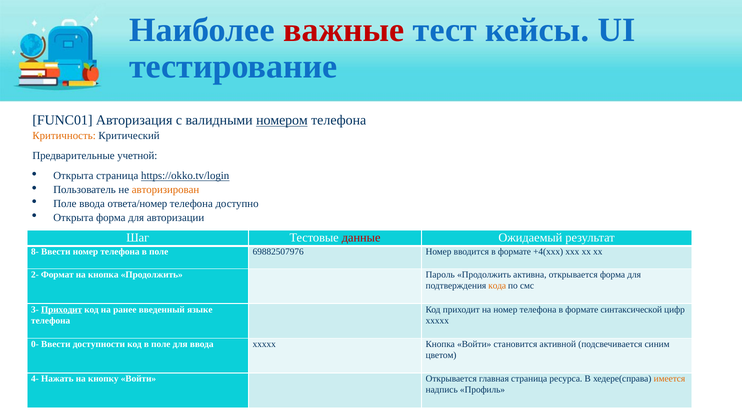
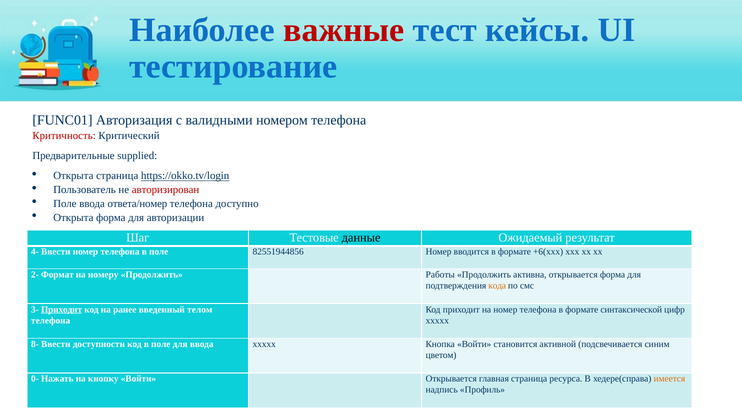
номером underline: present -> none
Критичность colour: orange -> red
учетной: учетной -> supplied
авторизирован colour: orange -> red
данные colour: red -> black
8-: 8- -> 4-
69882507976: 69882507976 -> 82551944856
+4(ххх: +4(ххх -> +6(ххх
на кнопка: кнопка -> номеру
Пароль: Пароль -> Работы
языке: языке -> телом
0-: 0- -> 8-
4-: 4- -> 0-
